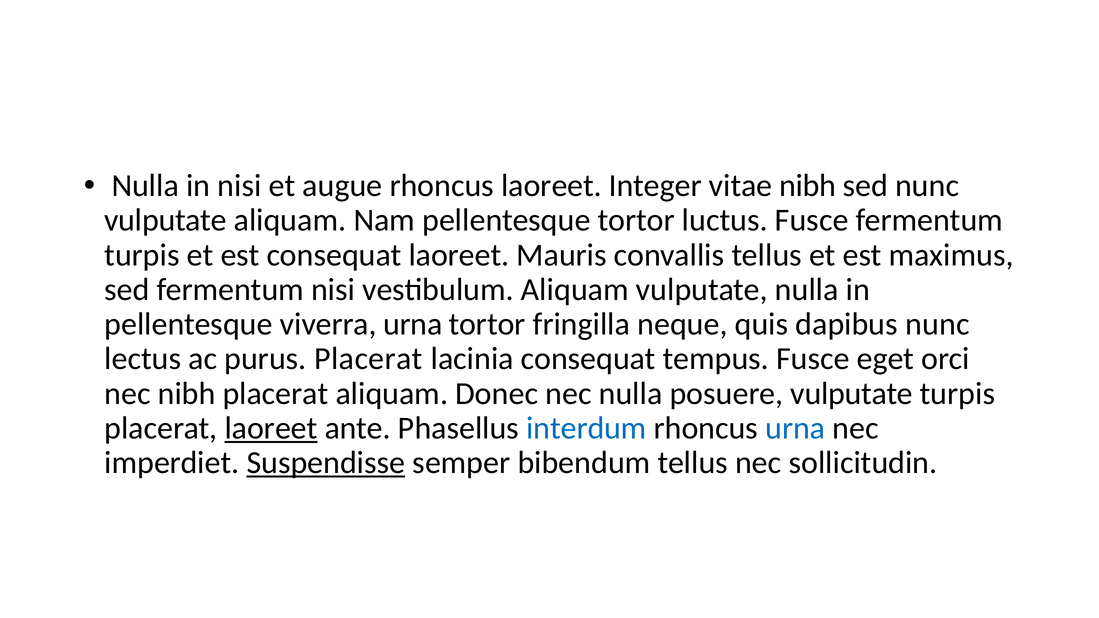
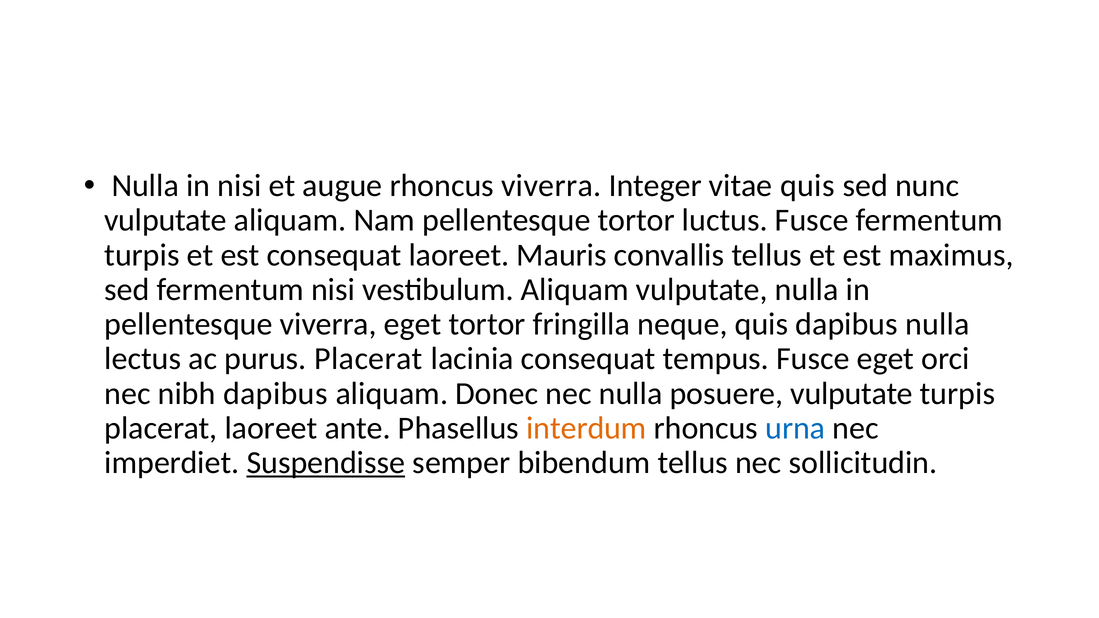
rhoncus laoreet: laoreet -> viverra
vitae nibh: nibh -> quis
viverra urna: urna -> eget
dapibus nunc: nunc -> nulla
nibh placerat: placerat -> dapibus
laoreet at (271, 428) underline: present -> none
interdum colour: blue -> orange
